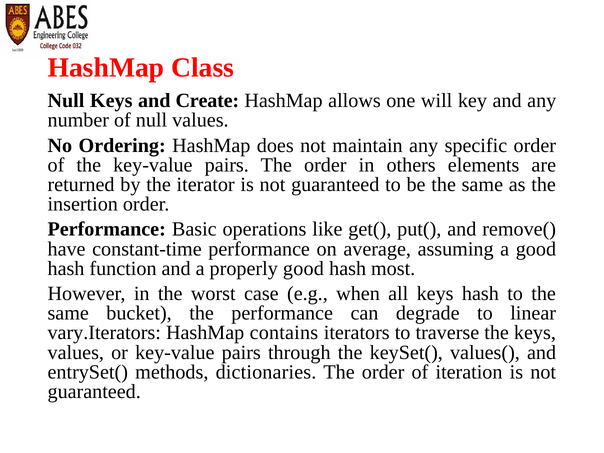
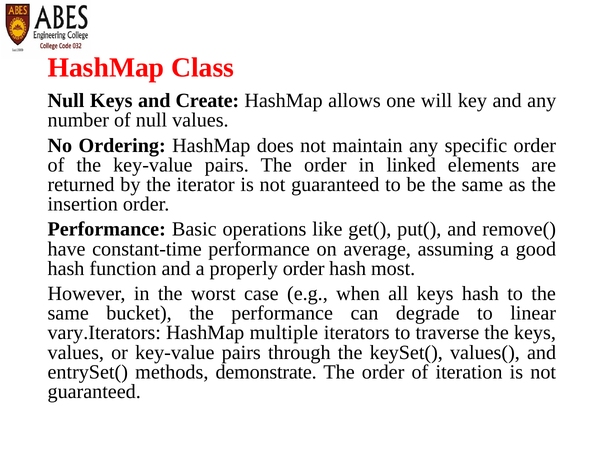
others: others -> linked
properly good: good -> order
contains: contains -> multiple
dictionaries: dictionaries -> demonstrate
